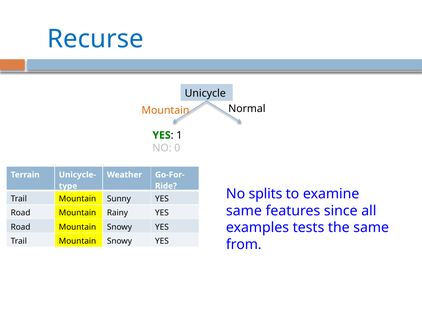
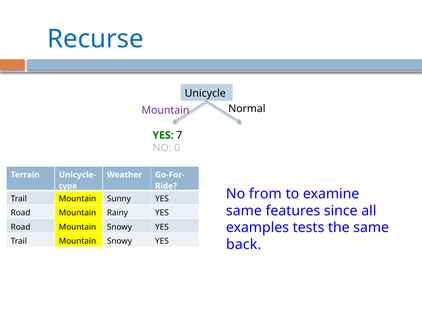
Mountain at (165, 110) colour: orange -> purple
1: 1 -> 7
splits: splits -> from
from: from -> back
